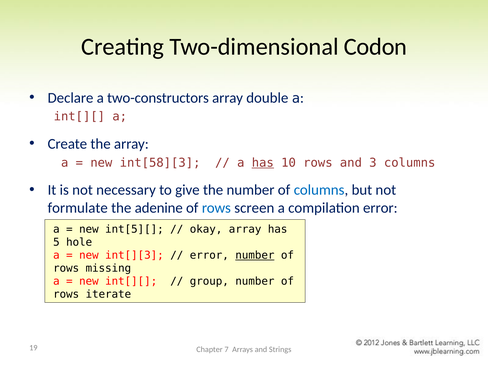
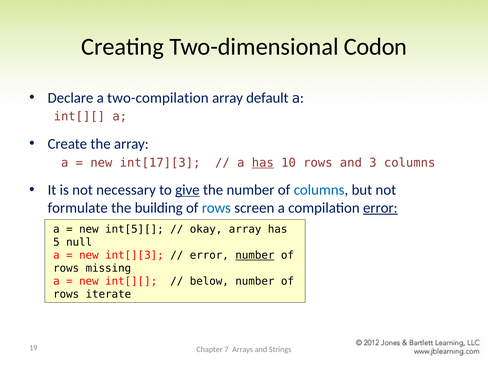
two-constructors: two-constructors -> two-compilation
double: double -> default
int[58][3: int[58][3 -> int[17][3
give underline: none -> present
adenine: adenine -> building
error at (380, 208) underline: none -> present
hole: hole -> null
group: group -> below
